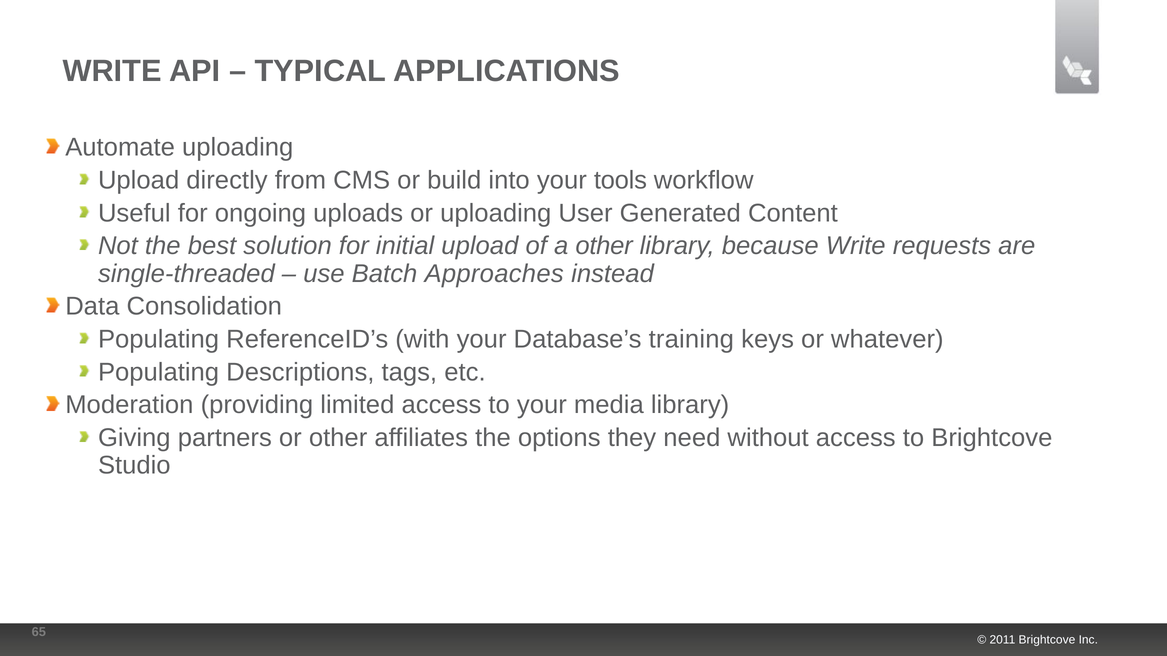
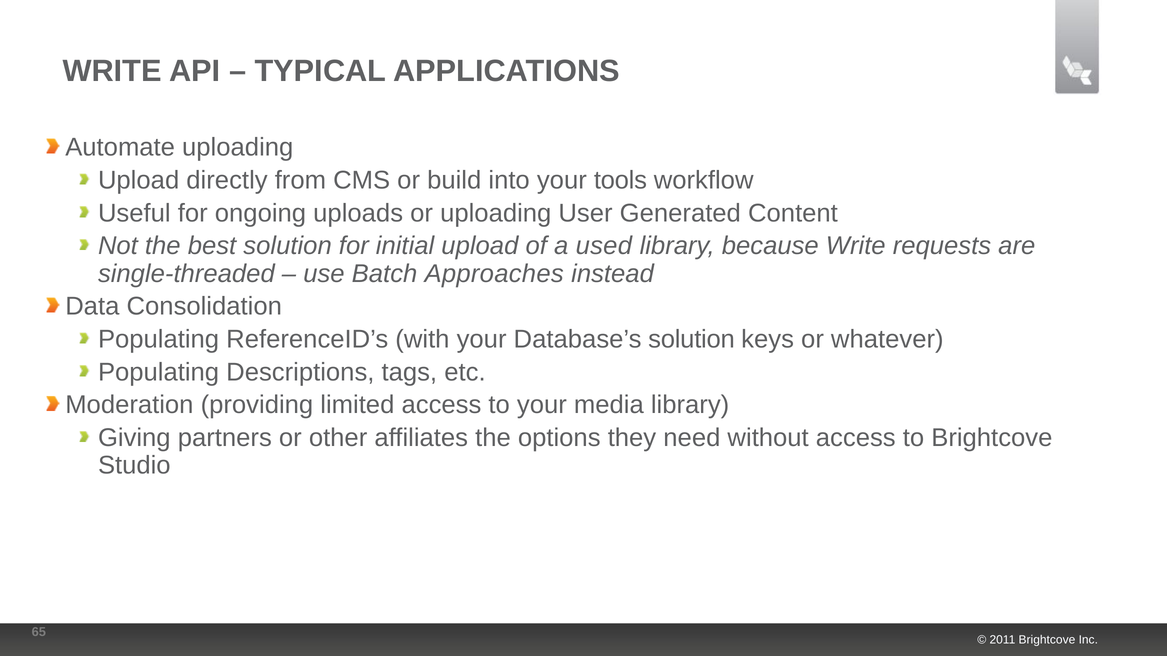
a other: other -> used
Database’s training: training -> solution
